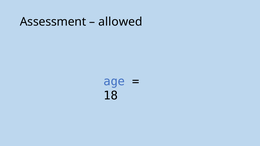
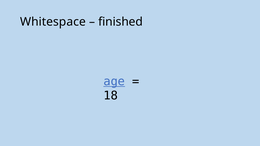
Assessment: Assessment -> Whitespace
allowed: allowed -> finished
age underline: none -> present
